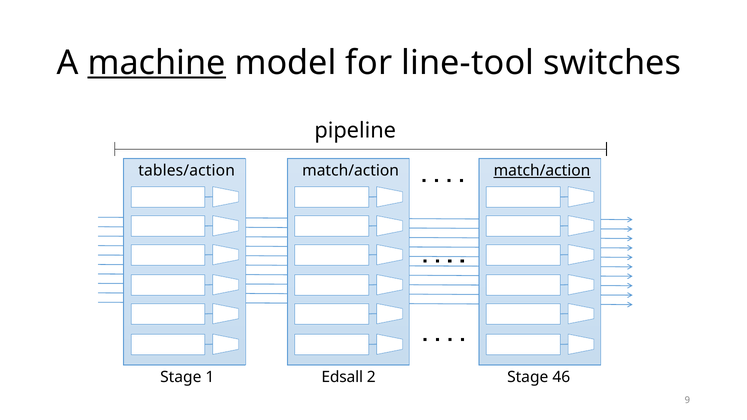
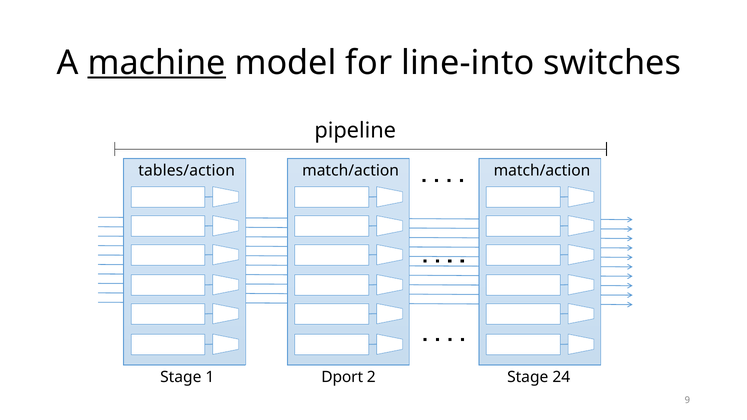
line-tool: line-tool -> line-into
match/action at (542, 171) underline: present -> none
Edsall: Edsall -> Dport
46: 46 -> 24
